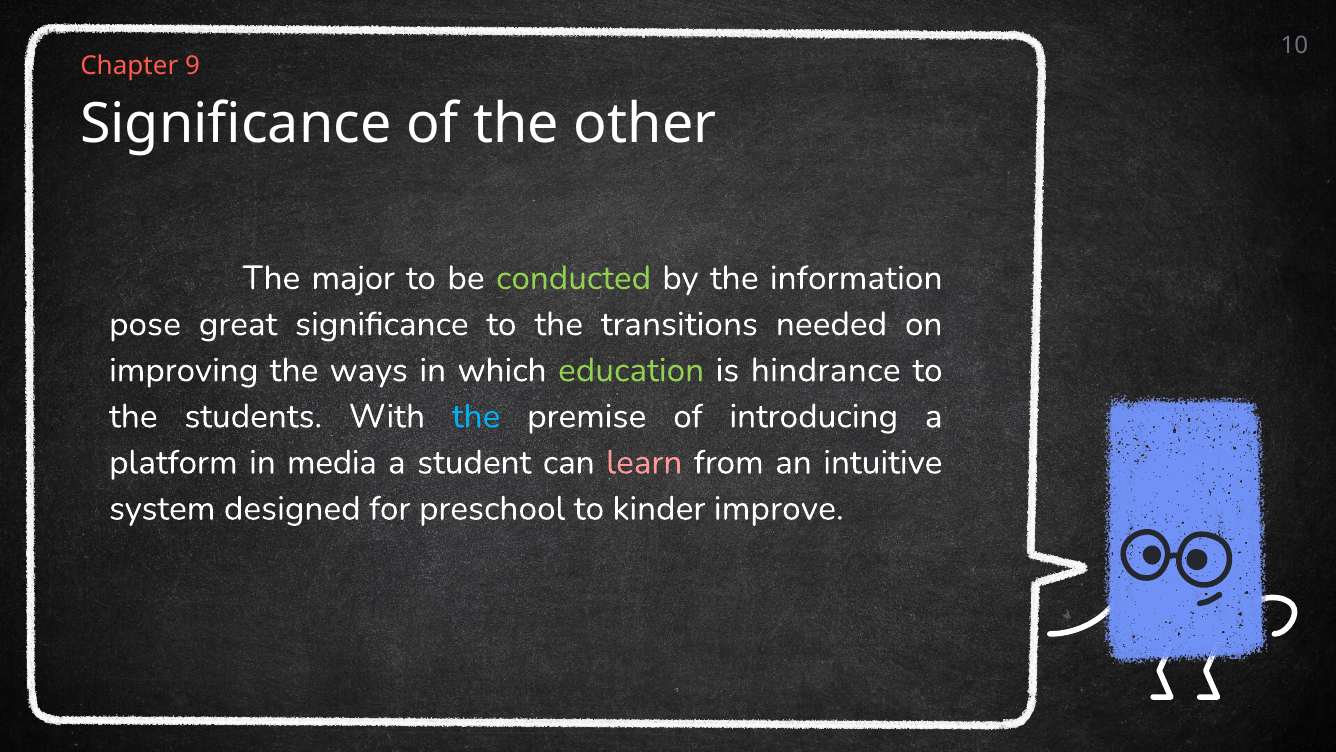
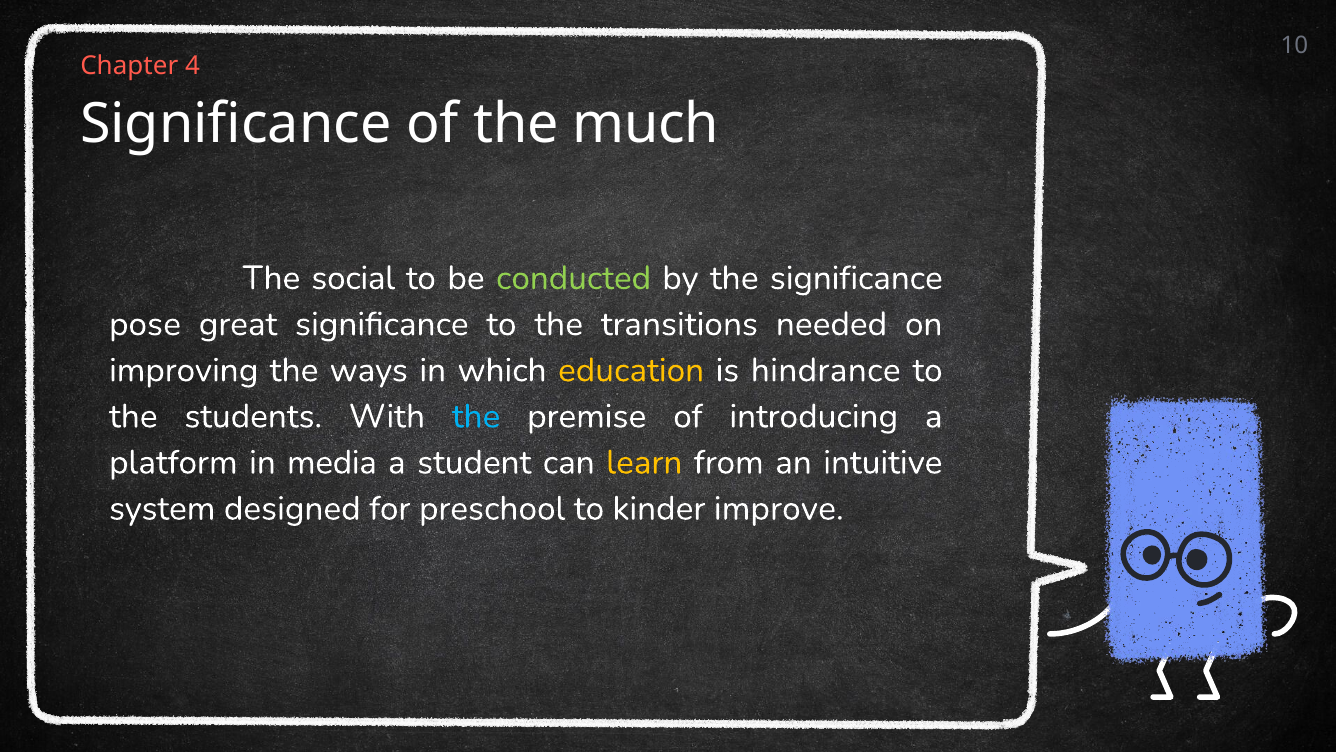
9: 9 -> 4
other: other -> much
major: major -> social
the information: information -> significance
education colour: light green -> yellow
learn colour: pink -> yellow
